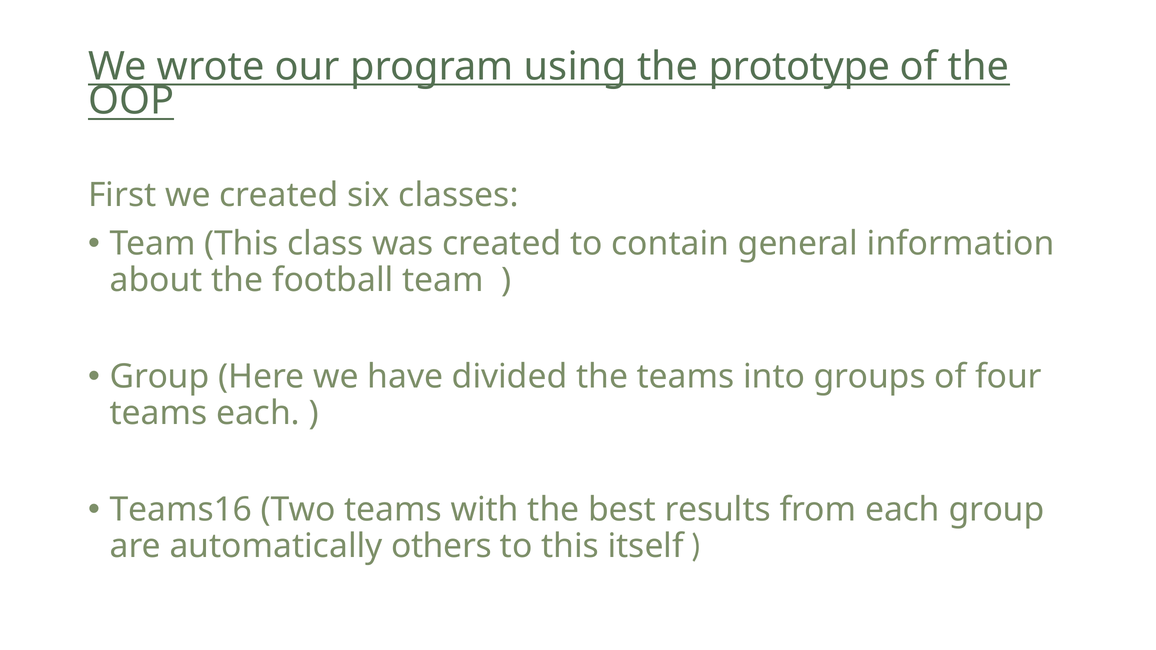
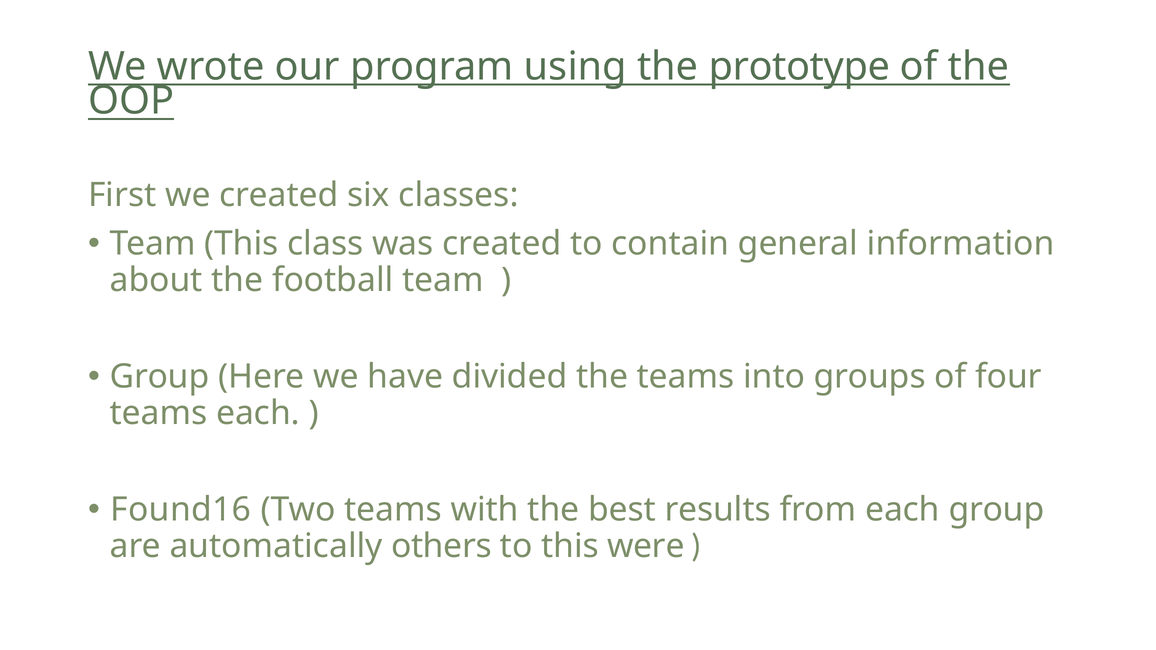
Teams16: Teams16 -> Found16
itself: itself -> were
